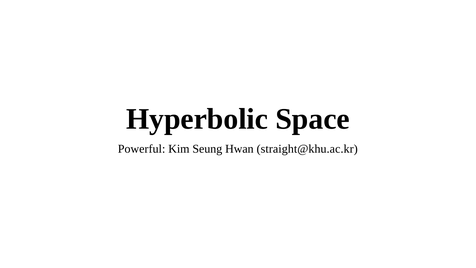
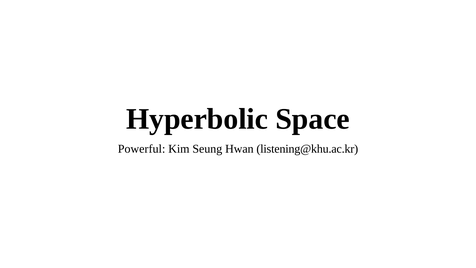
straight@khu.ac.kr: straight@khu.ac.kr -> listening@khu.ac.kr
